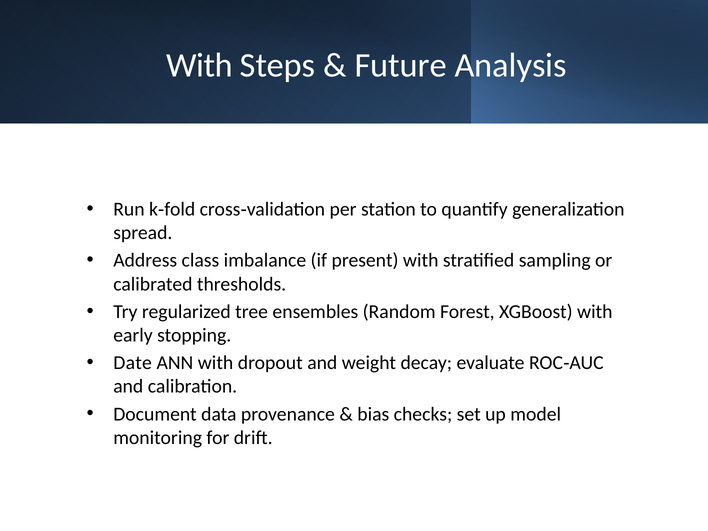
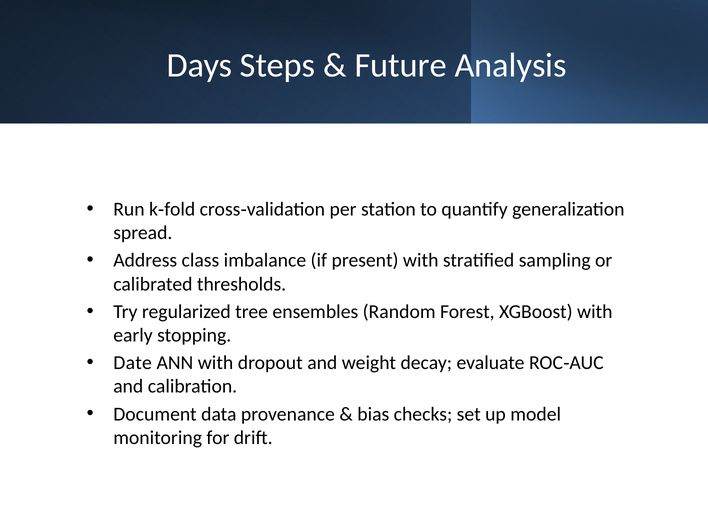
With at (200, 65): With -> Days
